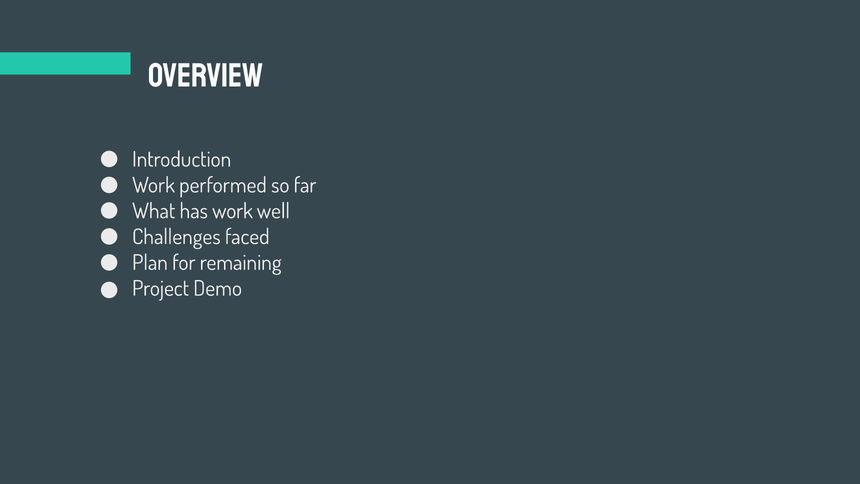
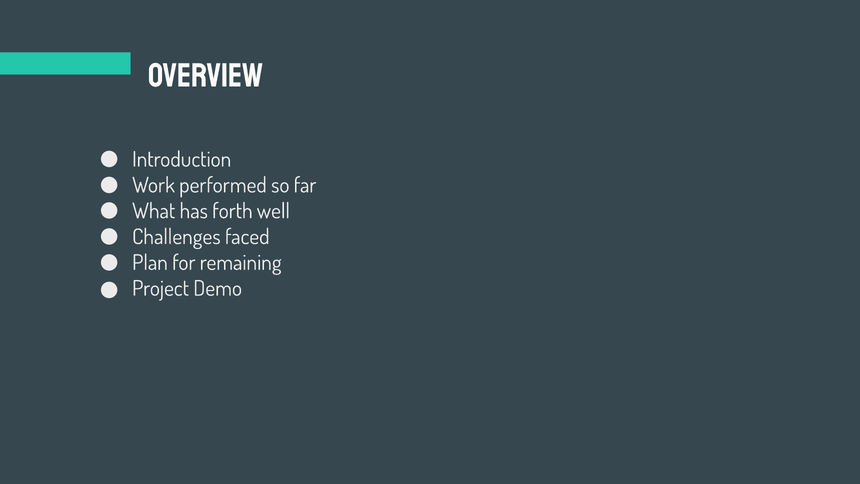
has work: work -> forth
